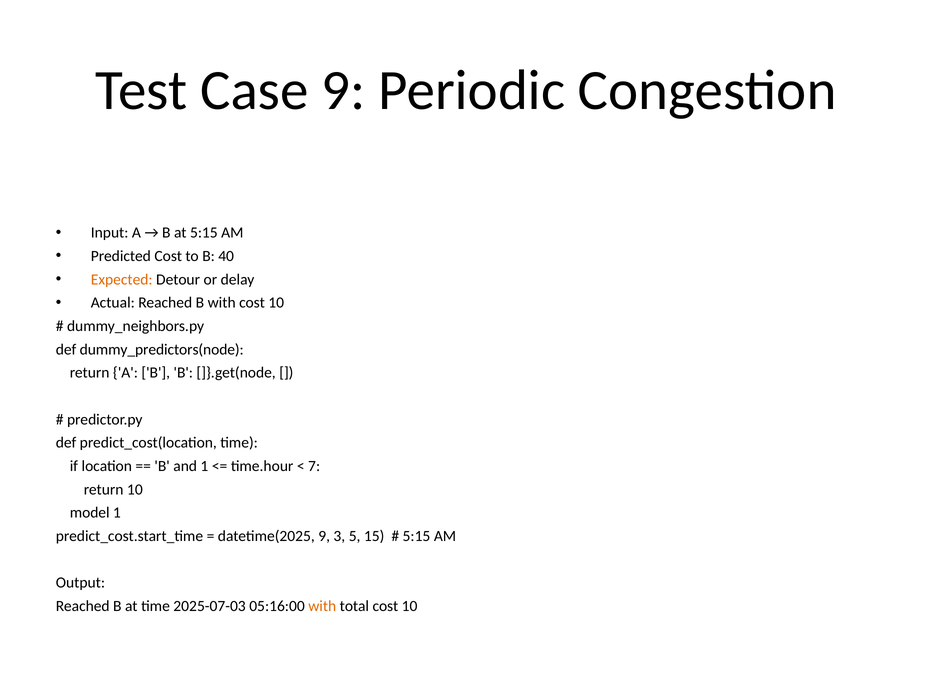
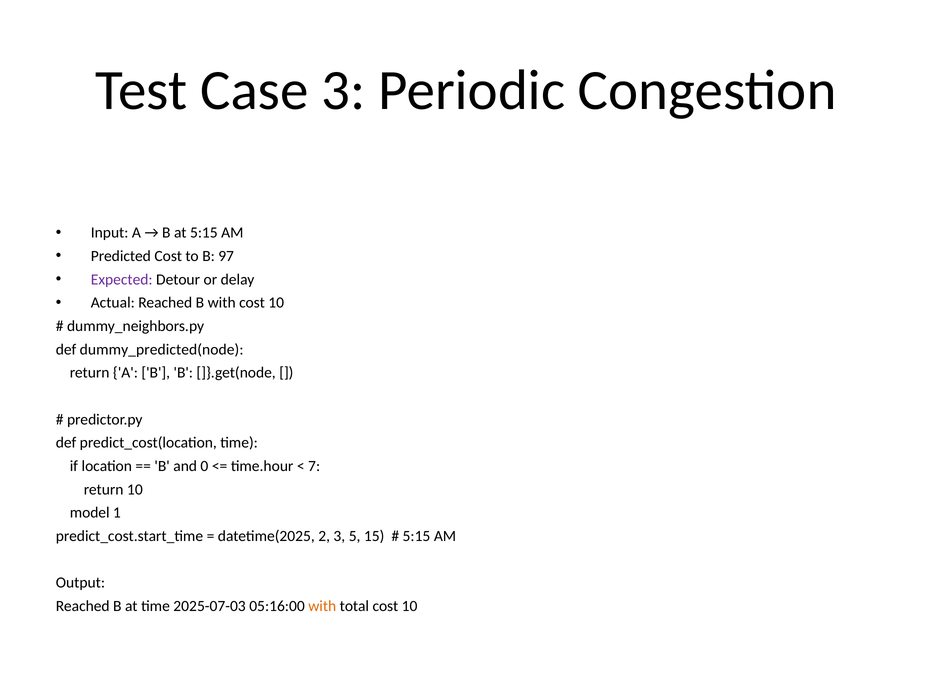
Case 9: 9 -> 3
40: 40 -> 97
Expected colour: orange -> purple
dummy_predictors(node: dummy_predictors(node -> dummy_predicted(node
and 1: 1 -> 0
datetime(2025 9: 9 -> 2
